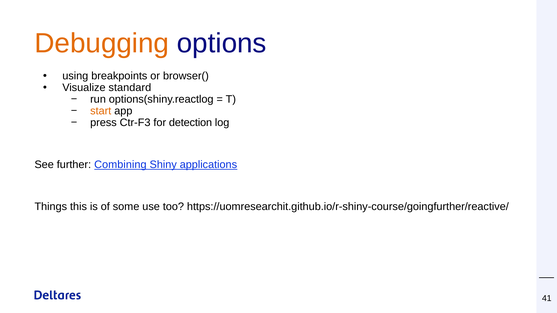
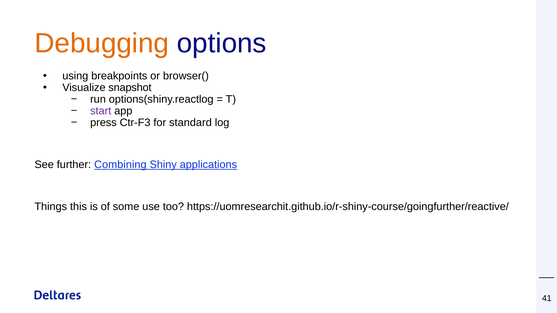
standard: standard -> snapshot
start colour: orange -> purple
detection: detection -> standard
